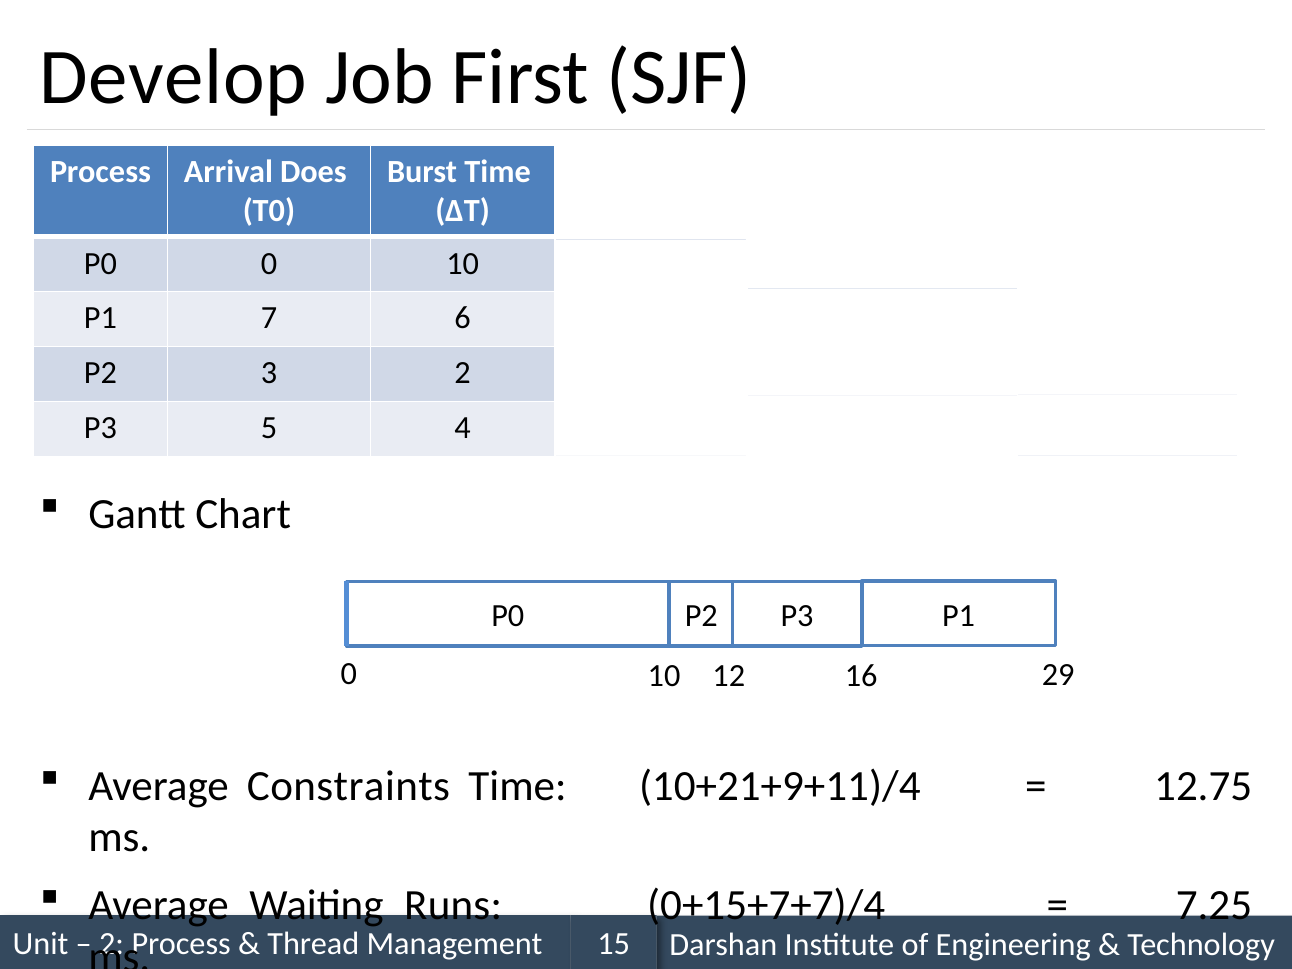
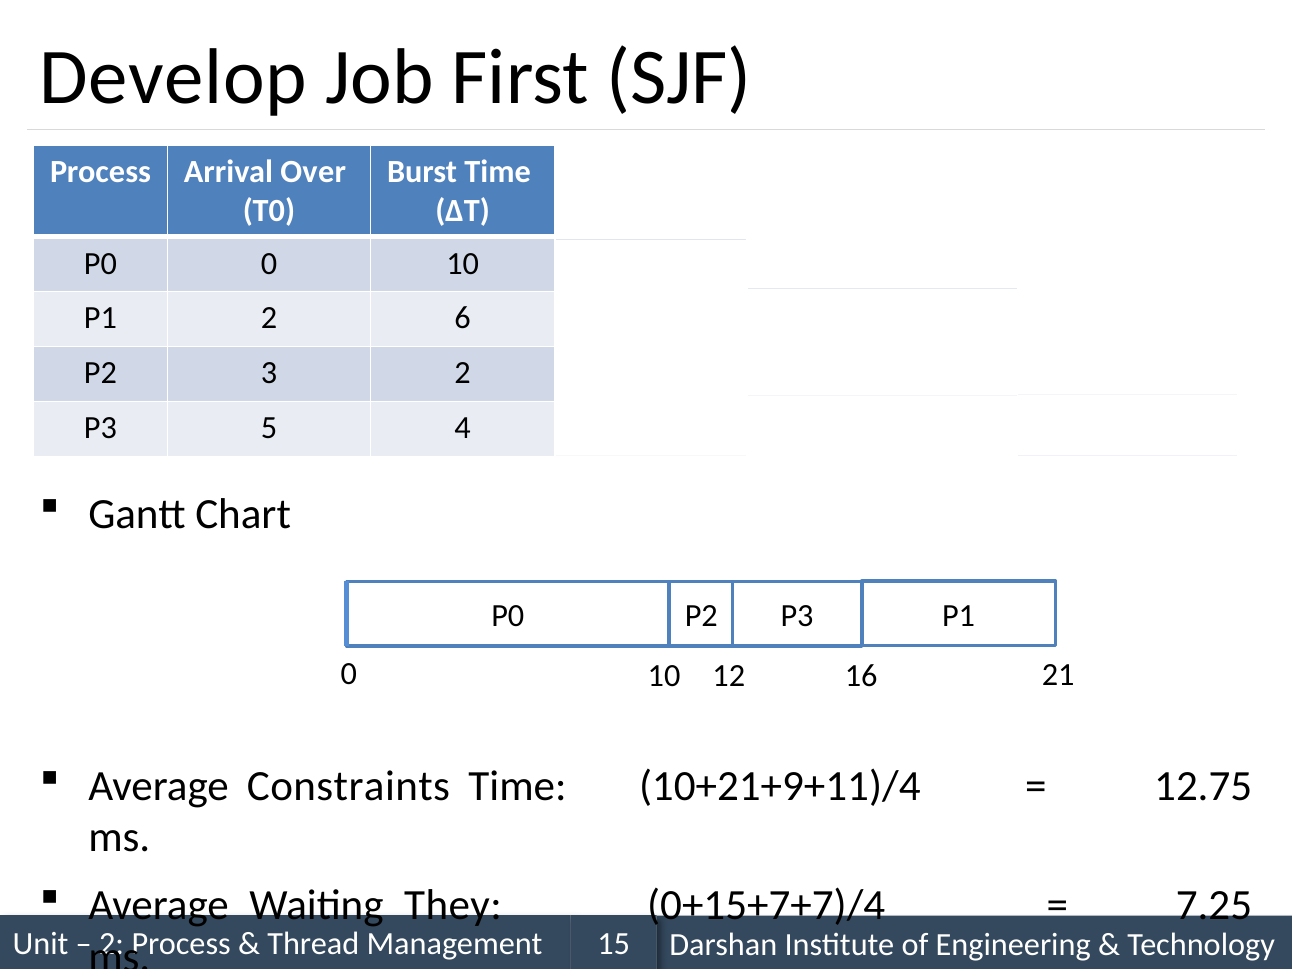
Does: Does -> Over
P1 7: 7 -> 2
12 29: 29 -> 21
Runs: Runs -> They
